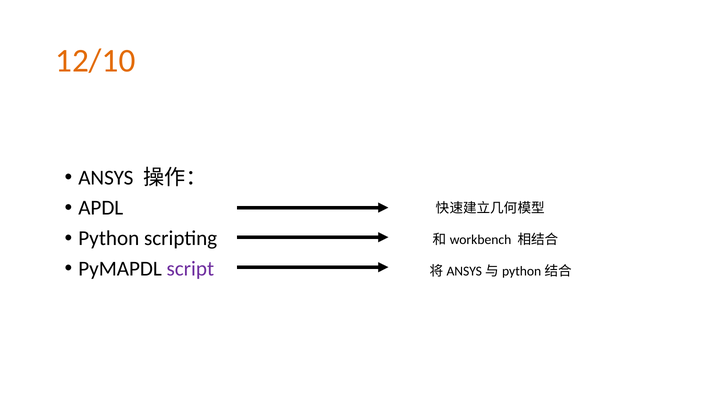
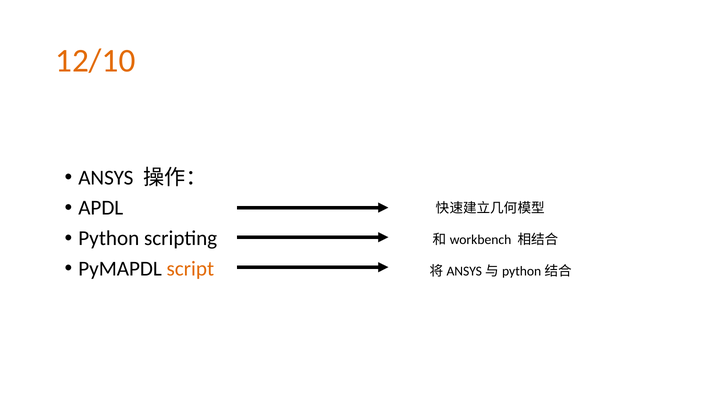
script colour: purple -> orange
